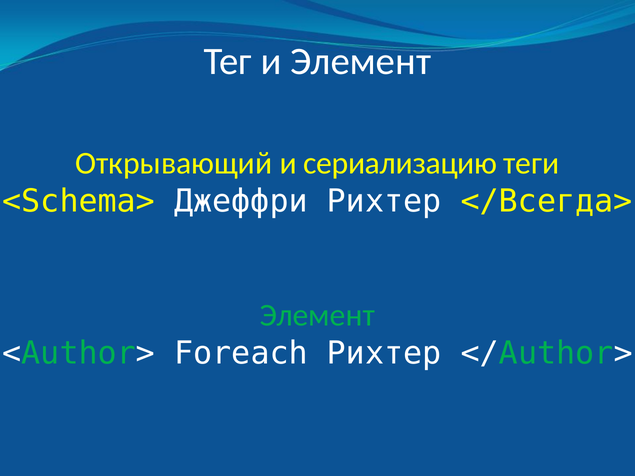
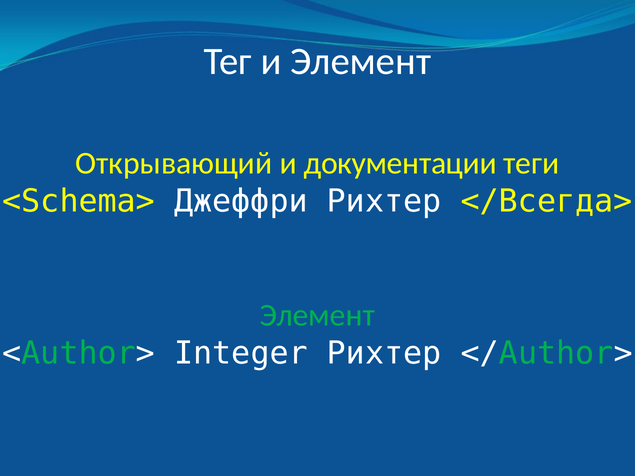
сериализацию: сериализацию -> документации
Foreach: Foreach -> Integer
